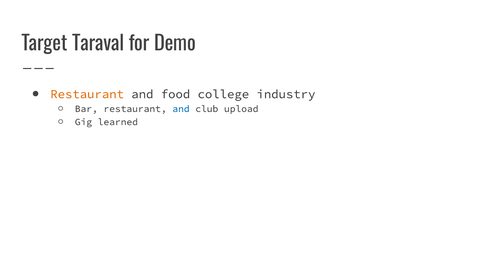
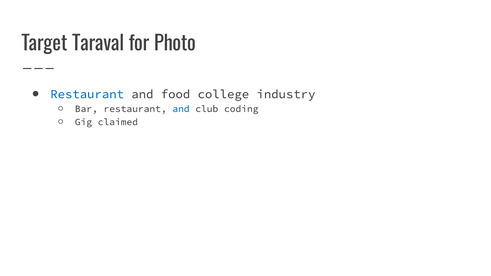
Demo: Demo -> Photo
Restaurant at (87, 94) colour: orange -> blue
upload: upload -> coding
learned: learned -> claimed
